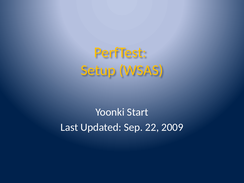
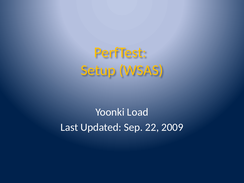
Start: Start -> Load
